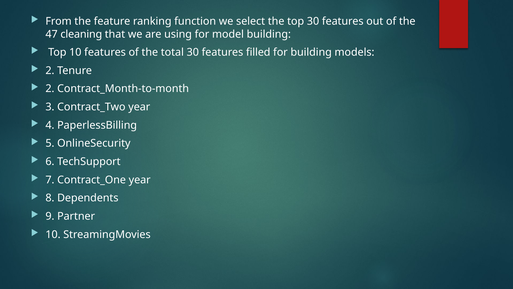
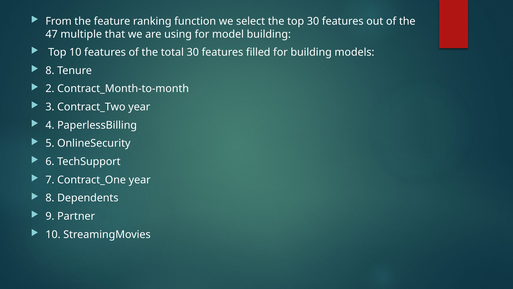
cleaning: cleaning -> multiple
2 at (50, 70): 2 -> 8
